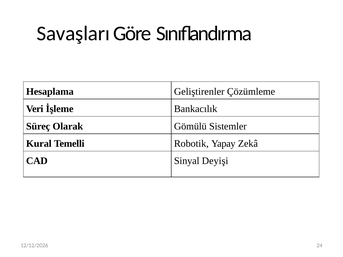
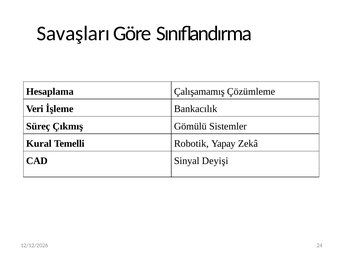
Geliştirenler: Geliştirenler -> Çalışamamış
Olarak: Olarak -> Çıkmış
